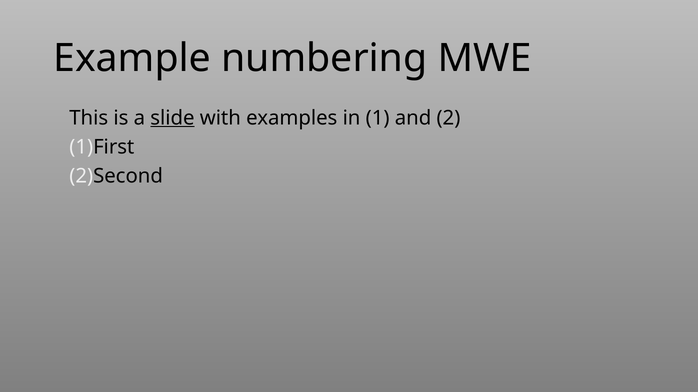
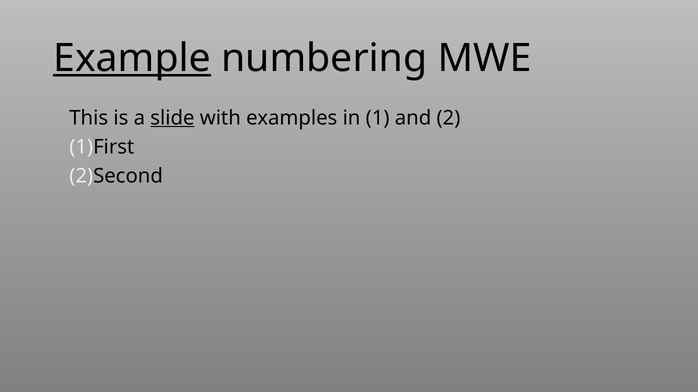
Example underline: none -> present
